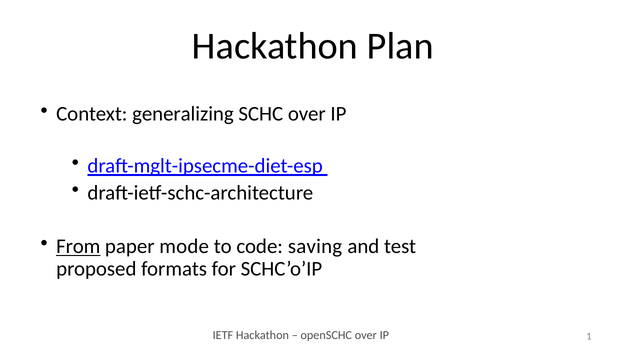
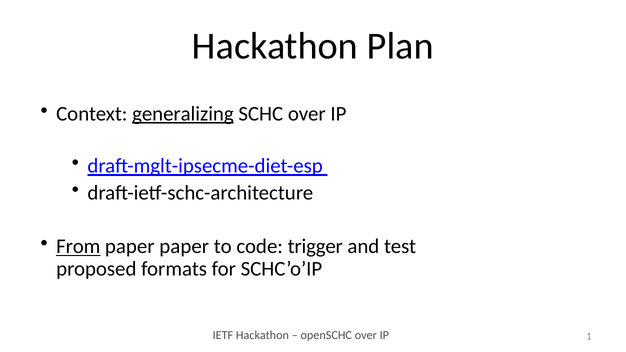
generalizing underline: none -> present
paper mode: mode -> paper
saving: saving -> trigger
